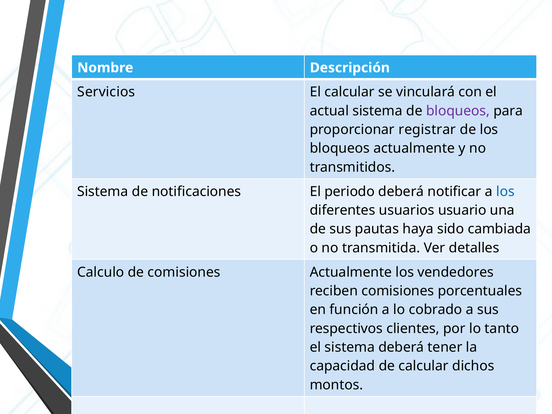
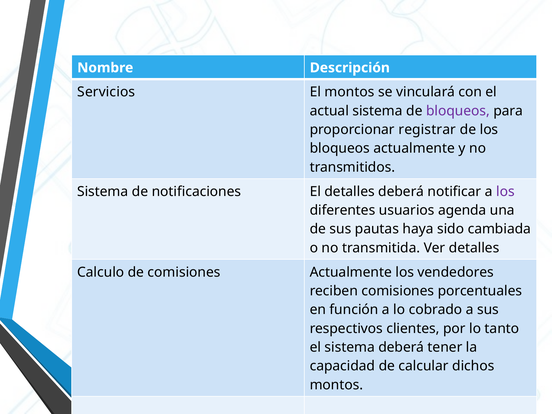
El calcular: calcular -> montos
El periodo: periodo -> detalles
los at (505, 192) colour: blue -> purple
usuario: usuario -> agenda
